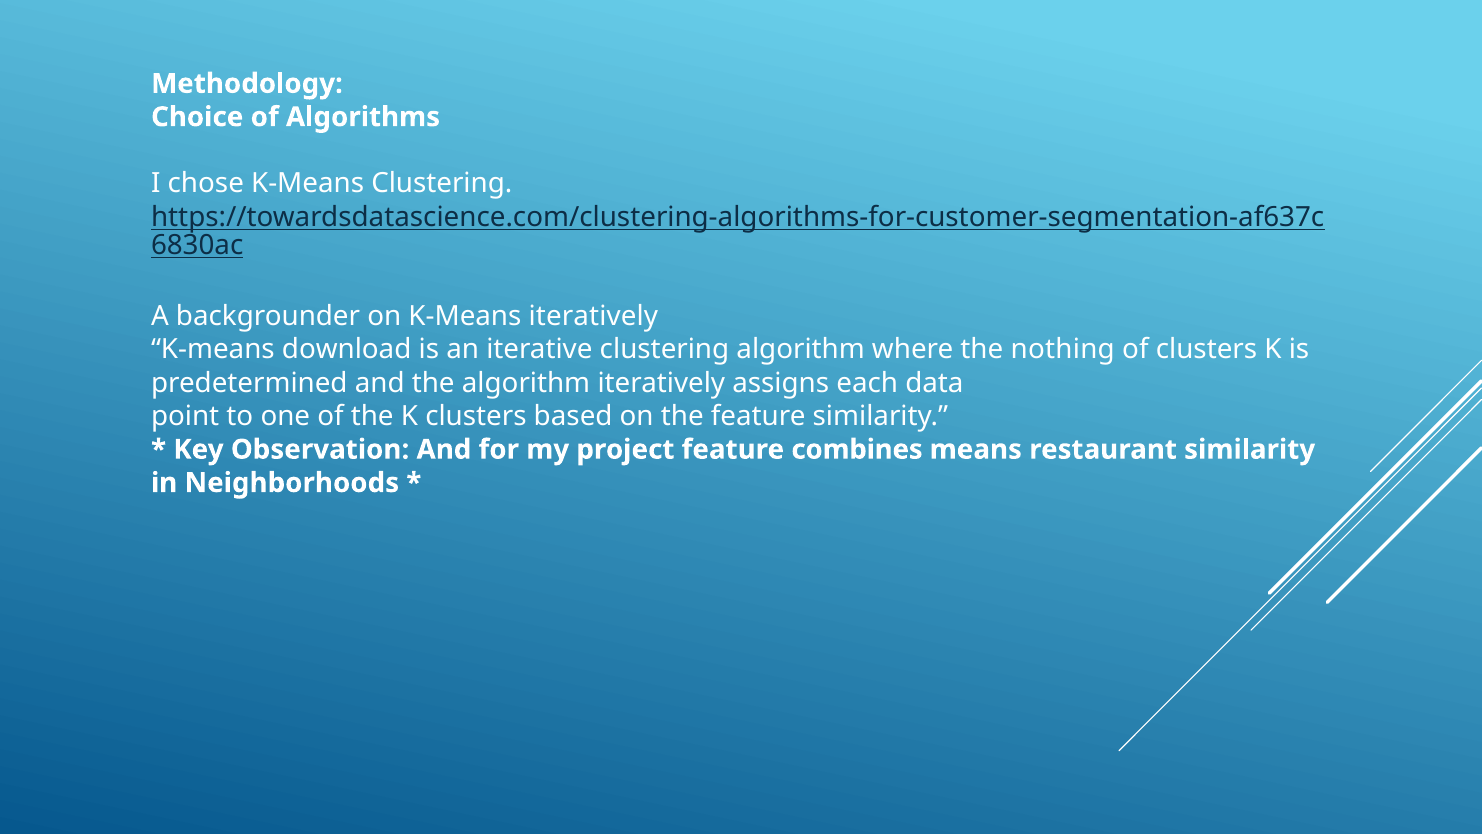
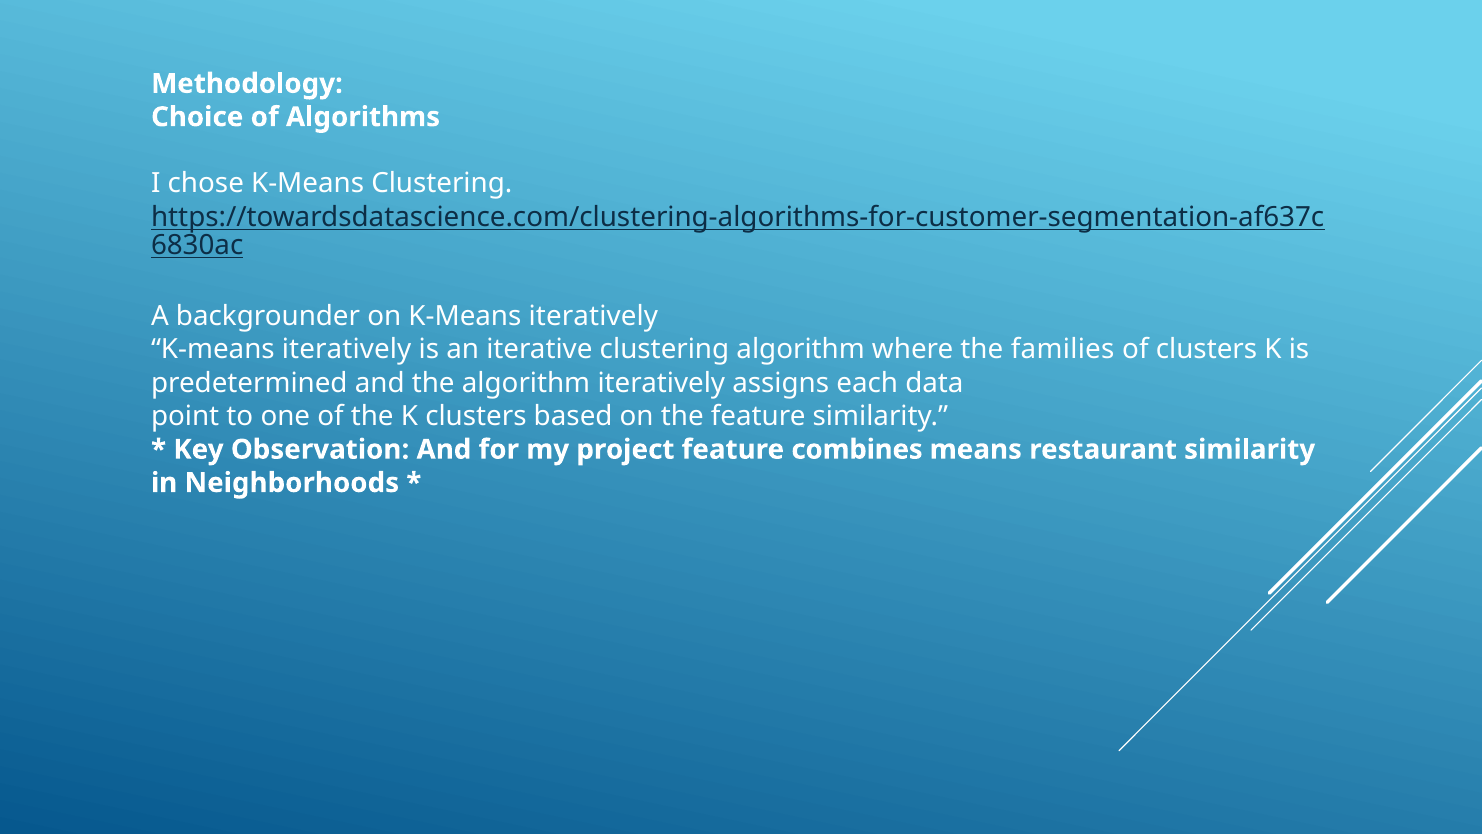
download at (347, 349): download -> iteratively
nothing: nothing -> families
